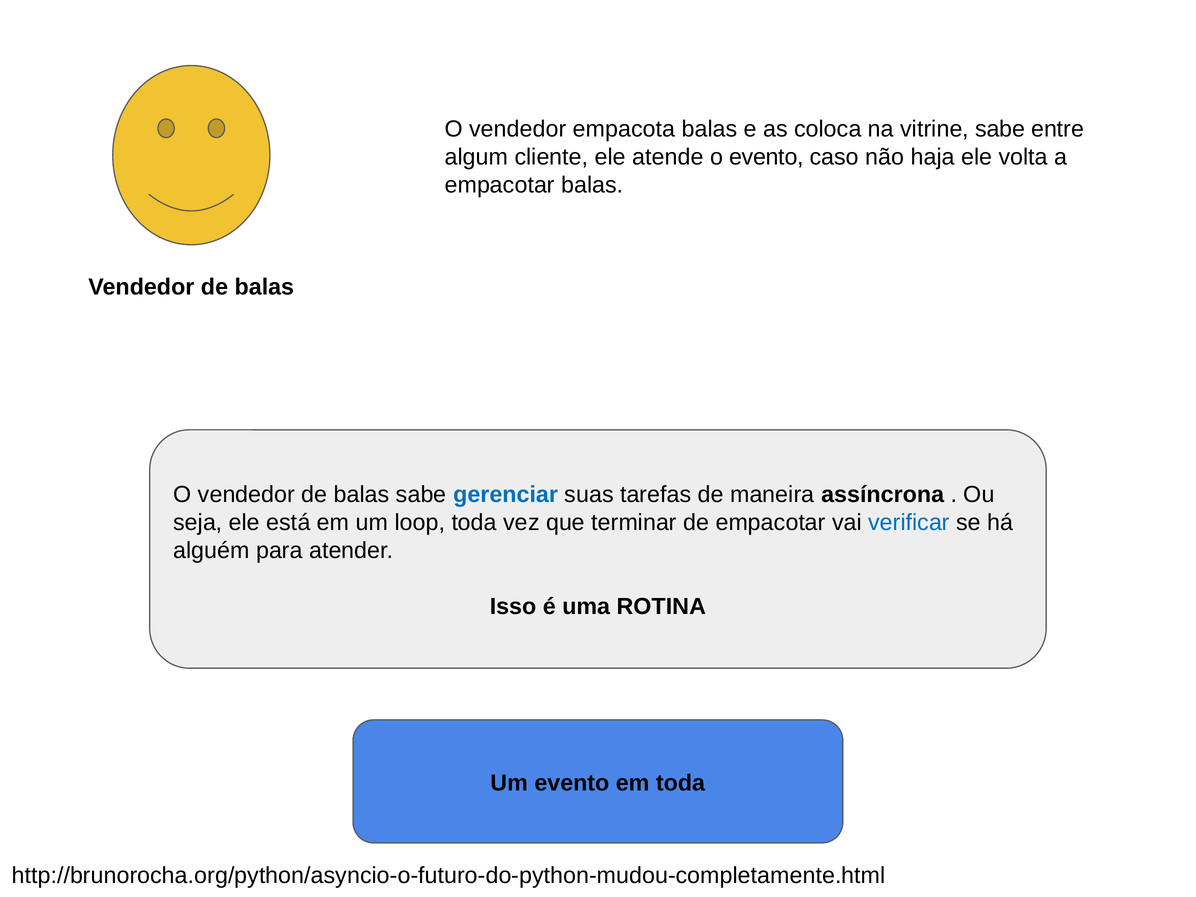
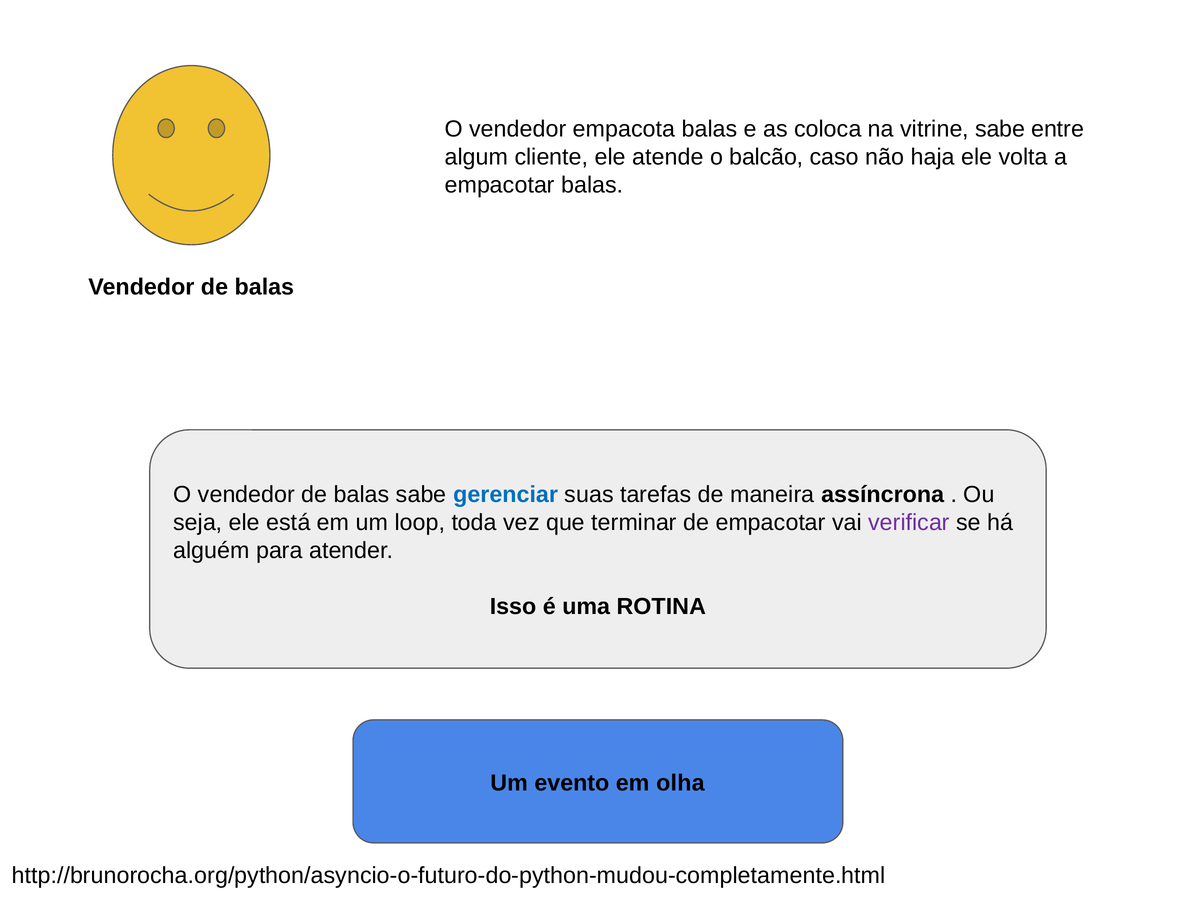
o evento: evento -> balcão
verificar colour: blue -> purple
em toda: toda -> olha
